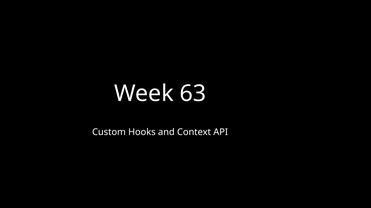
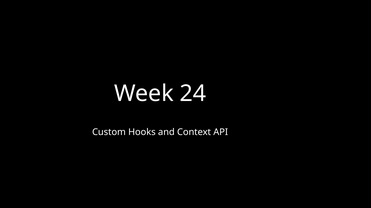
63: 63 -> 24
